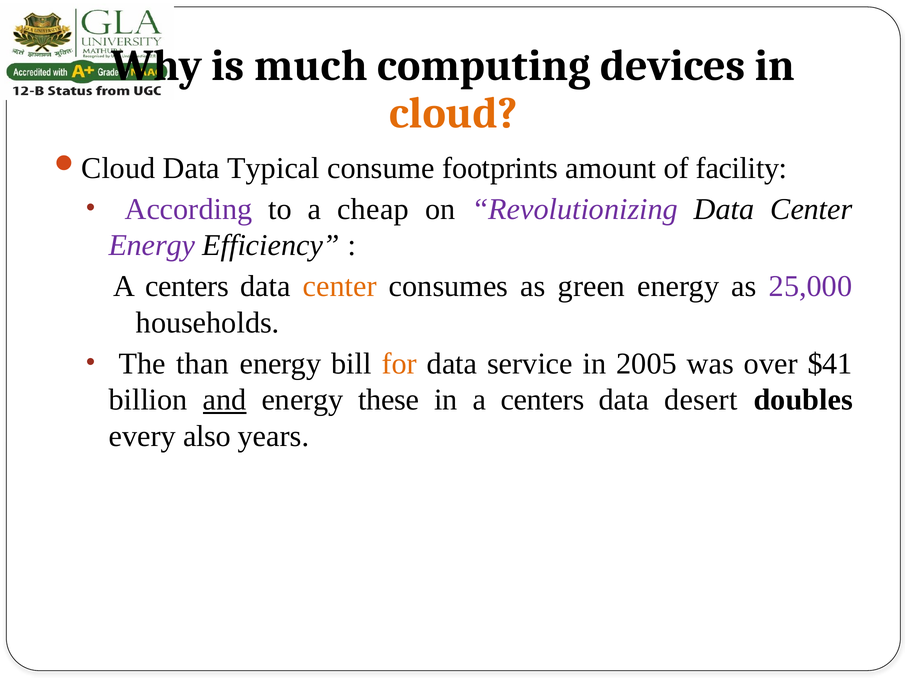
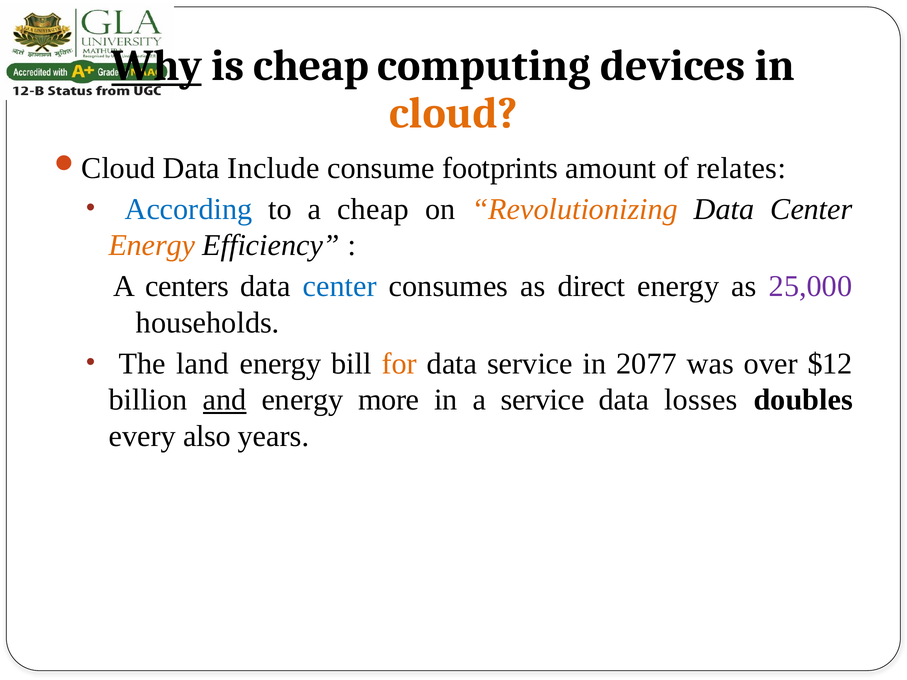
Why underline: none -> present
is much: much -> cheap
Typical: Typical -> Include
facility: facility -> relates
According colour: purple -> blue
Revolutionizing colour: purple -> orange
Energy at (152, 246) colour: purple -> orange
center at (340, 287) colour: orange -> blue
green: green -> direct
than: than -> land
2005: 2005 -> 2077
$41: $41 -> $12
these: these -> more
in a centers: centers -> service
desert: desert -> losses
